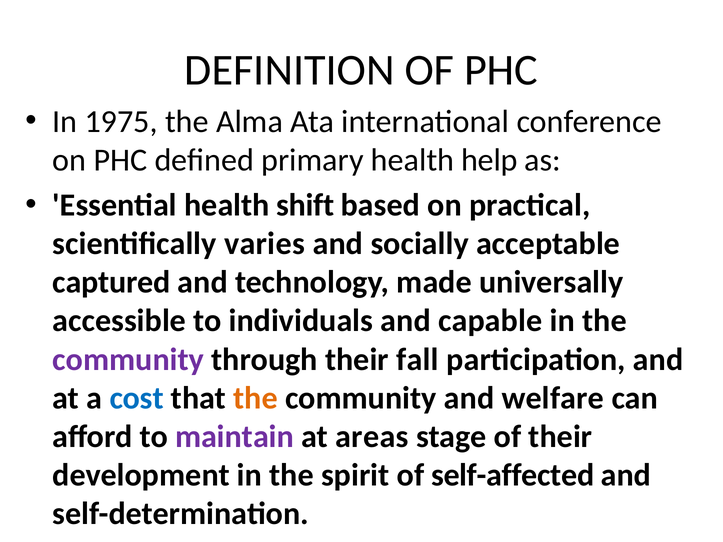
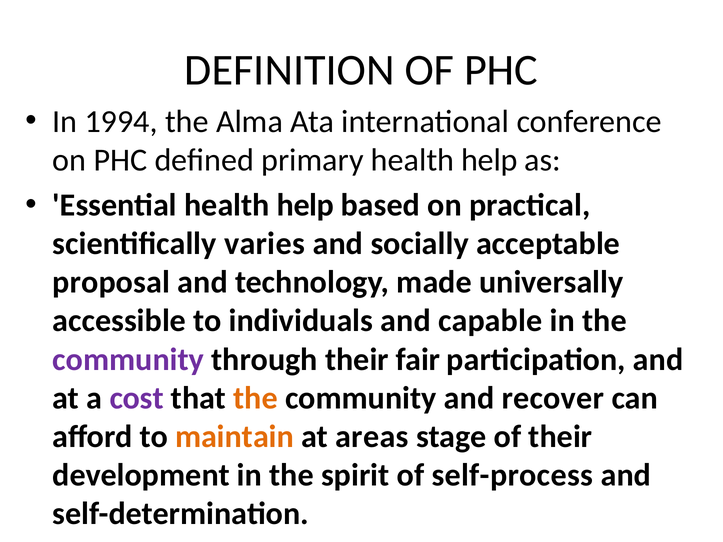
1975: 1975 -> 1994
Essential health shift: shift -> help
captured: captured -> proposal
fall: fall -> fair
cost colour: blue -> purple
welfare: welfare -> recover
maintain colour: purple -> orange
self-affected: self-affected -> self-process
